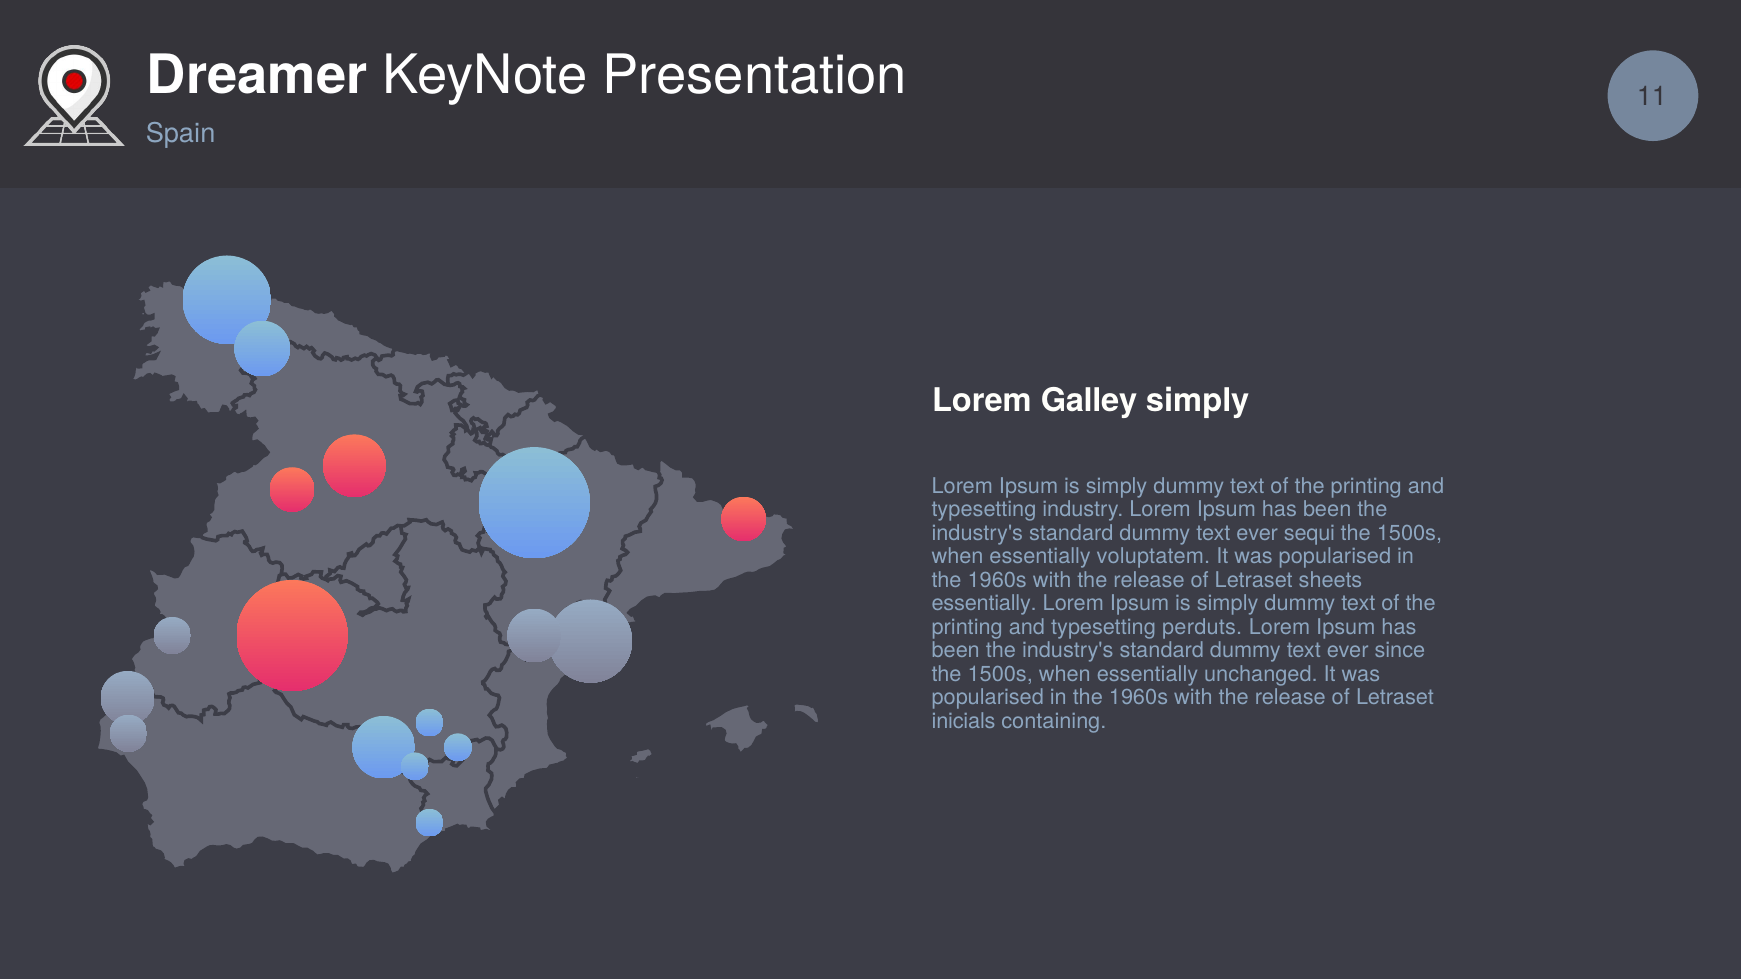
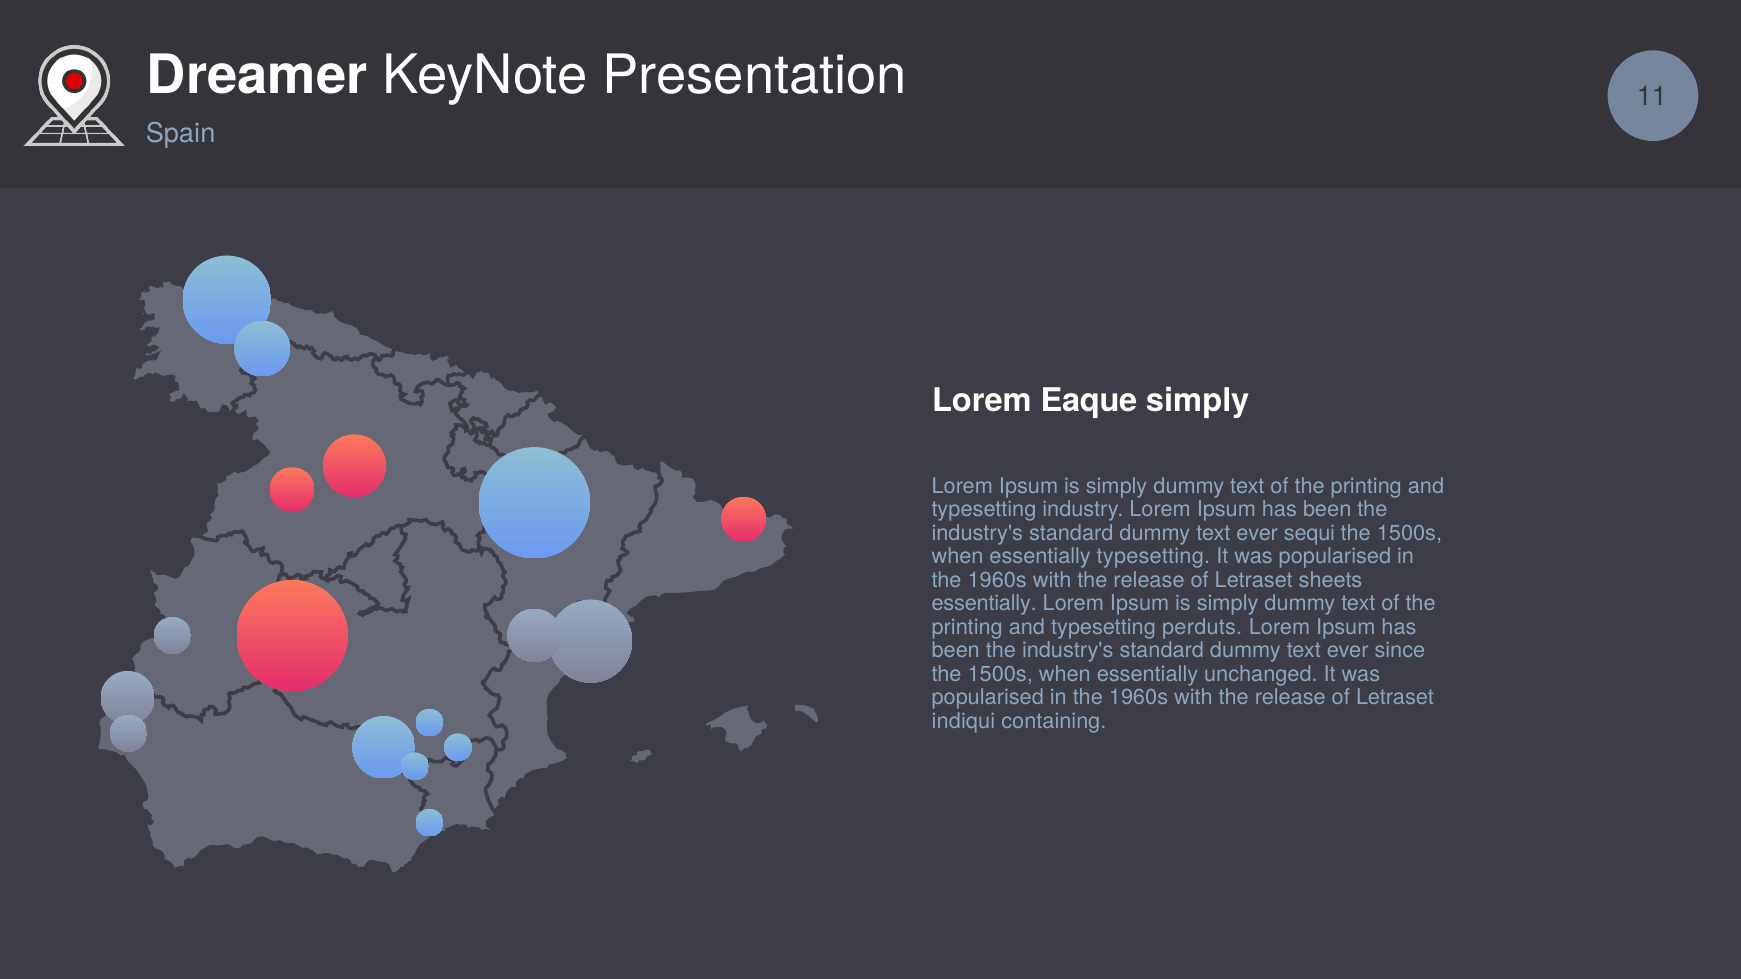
Galley: Galley -> Eaque
essentially voluptatem: voluptatem -> typesetting
inicials: inicials -> indiqui
